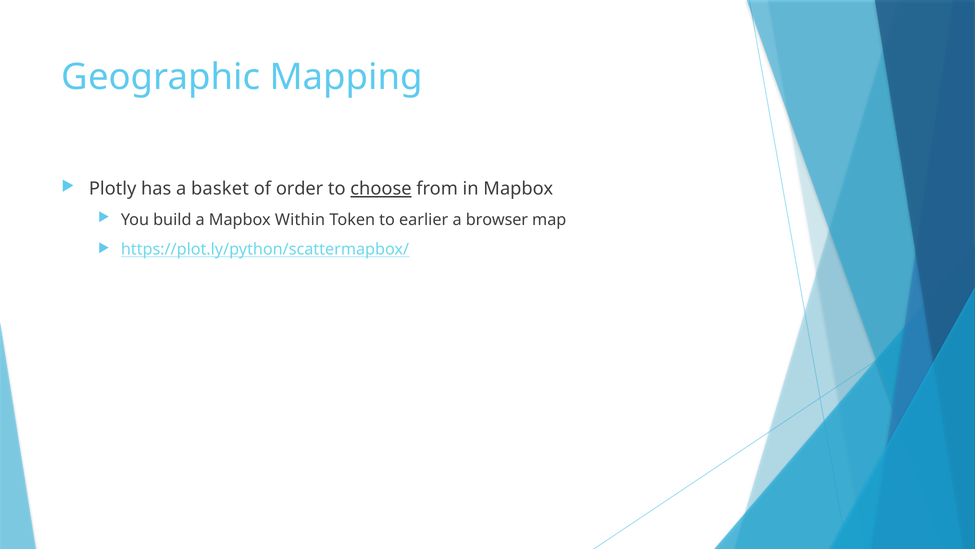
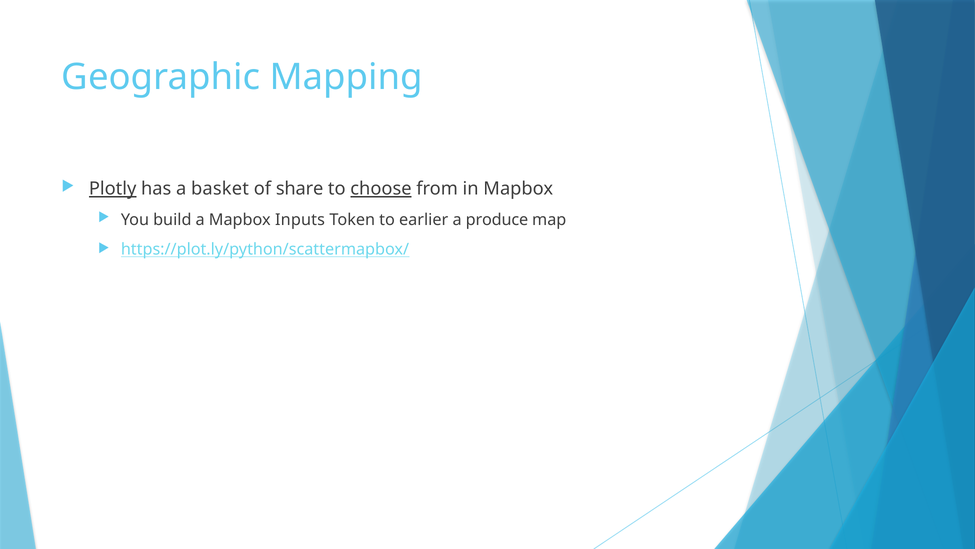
Plotly underline: none -> present
order: order -> share
Within: Within -> Inputs
browser: browser -> produce
